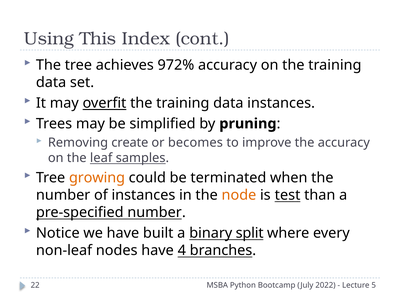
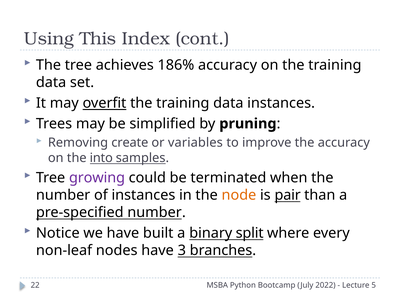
972%: 972% -> 186%
becomes: becomes -> variables
leaf: leaf -> into
growing colour: orange -> purple
test: test -> pair
4: 4 -> 3
